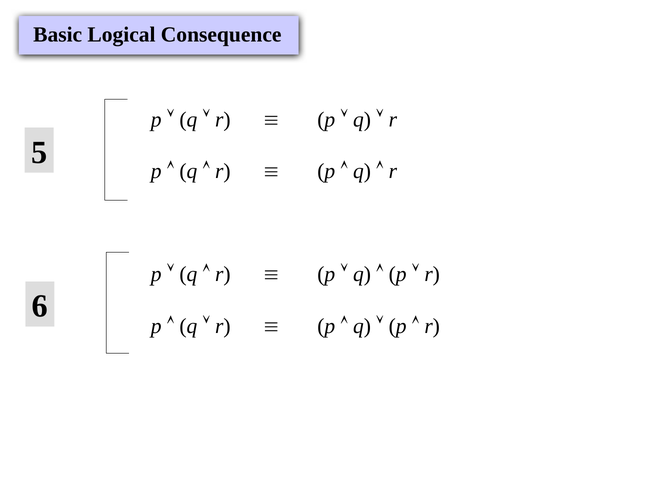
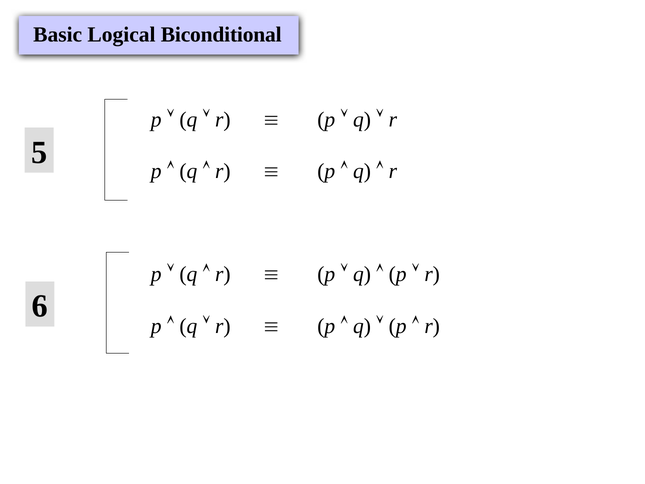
Consequence: Consequence -> Biconditional
